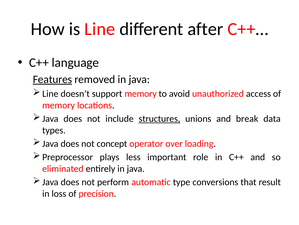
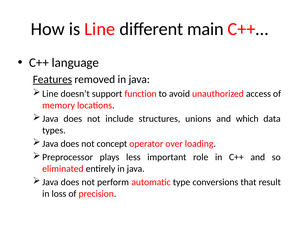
after: after -> main
support memory: memory -> function
structures underline: present -> none
break: break -> which
